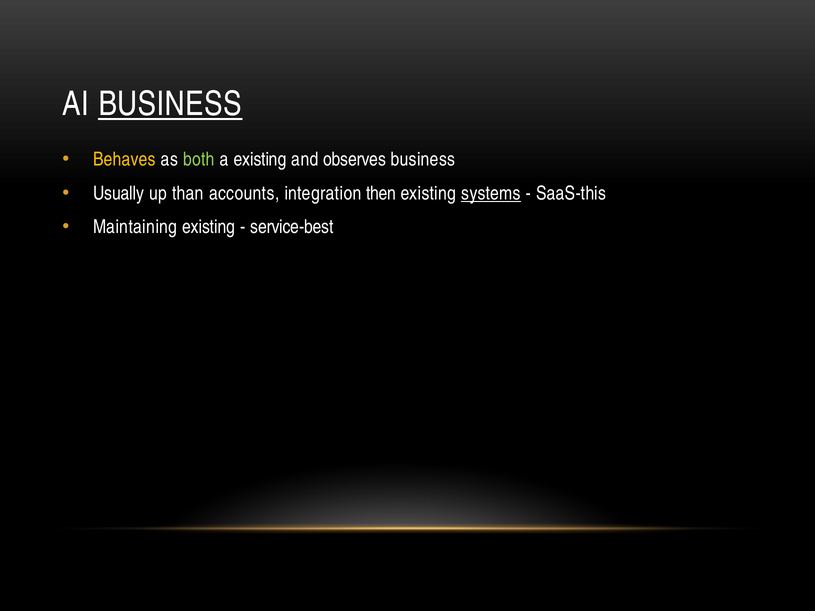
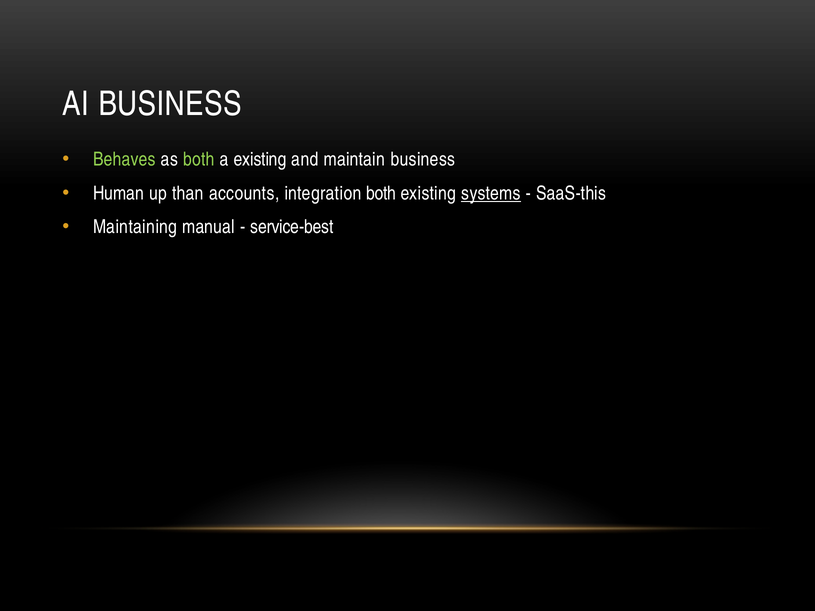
BUSINESS at (170, 104) underline: present -> none
Behaves colour: yellow -> light green
observes: observes -> maintain
Usually: Usually -> Human
integration then: then -> both
Maintaining existing: existing -> manual
